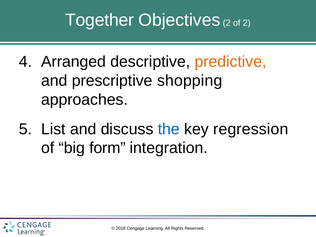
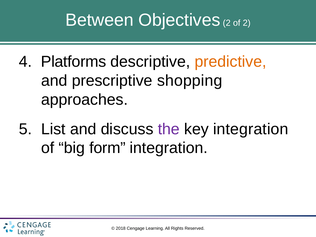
Together: Together -> Between
Arranged: Arranged -> Platforms
the colour: blue -> purple
key regression: regression -> integration
